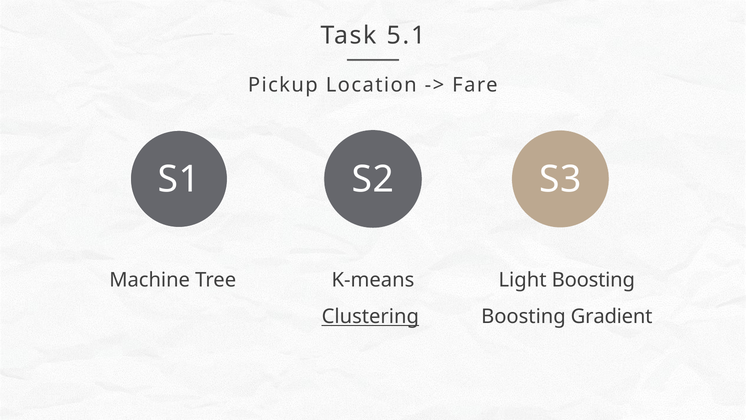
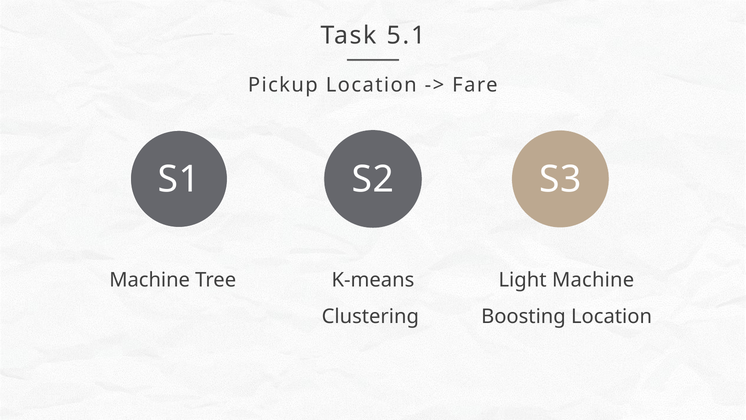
Light Boosting: Boosting -> Machine
Clustering underline: present -> none
Boosting Gradient: Gradient -> Location
